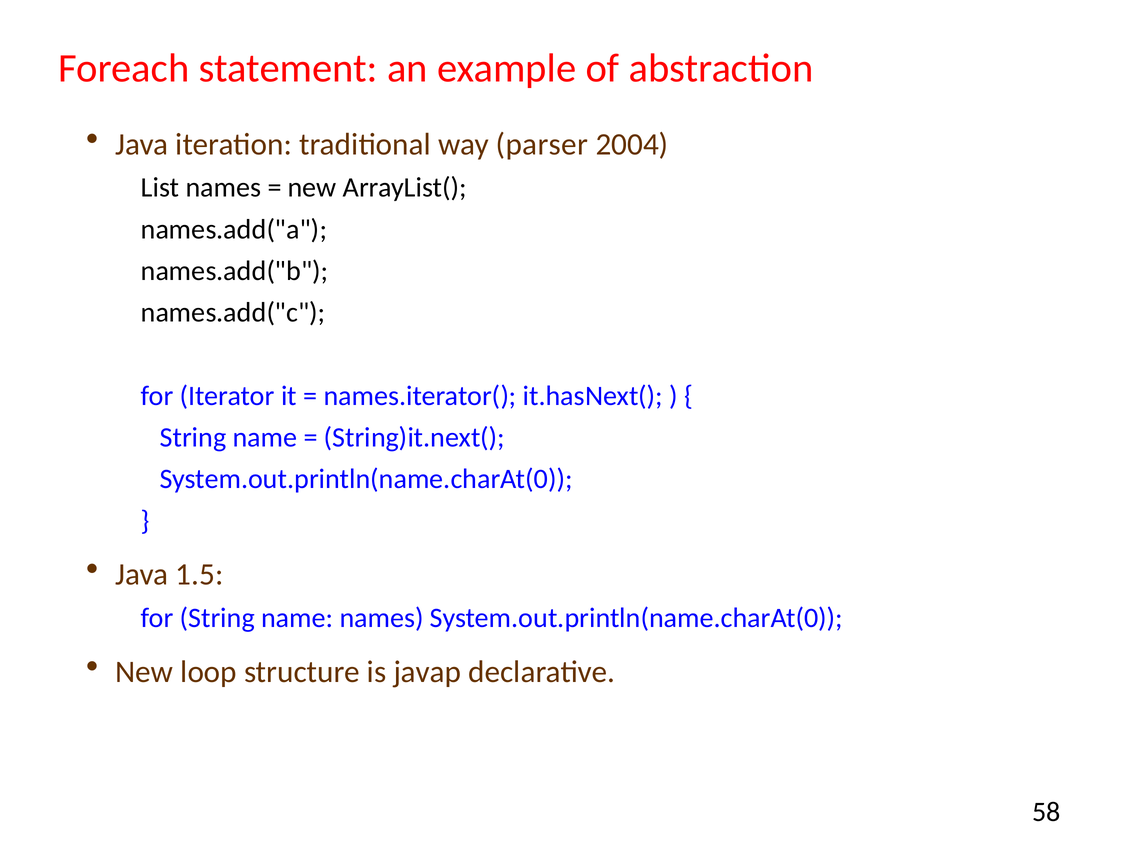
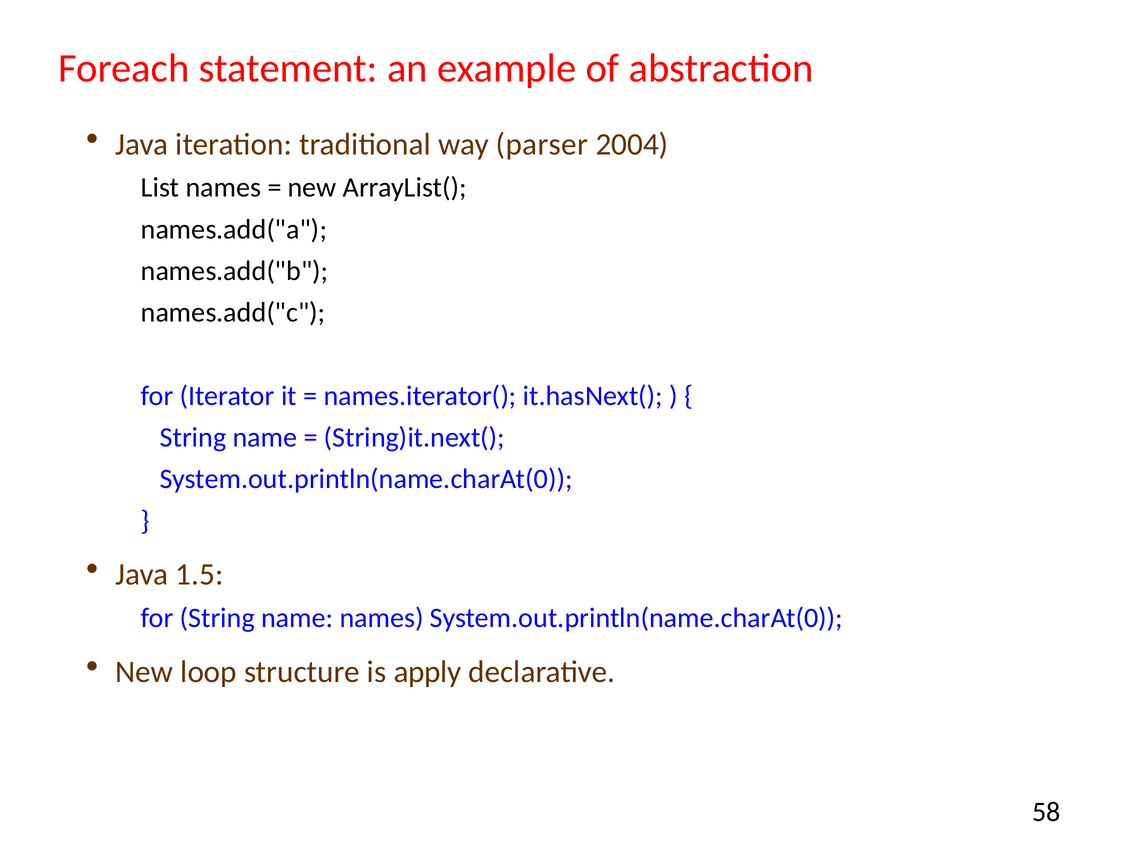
javap: javap -> apply
